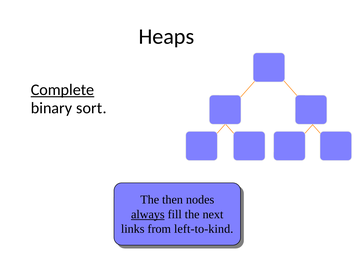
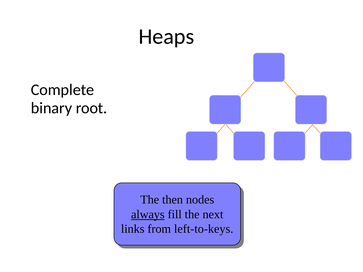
Complete underline: present -> none
sort: sort -> root
left-to-kind: left-to-kind -> left-to-keys
